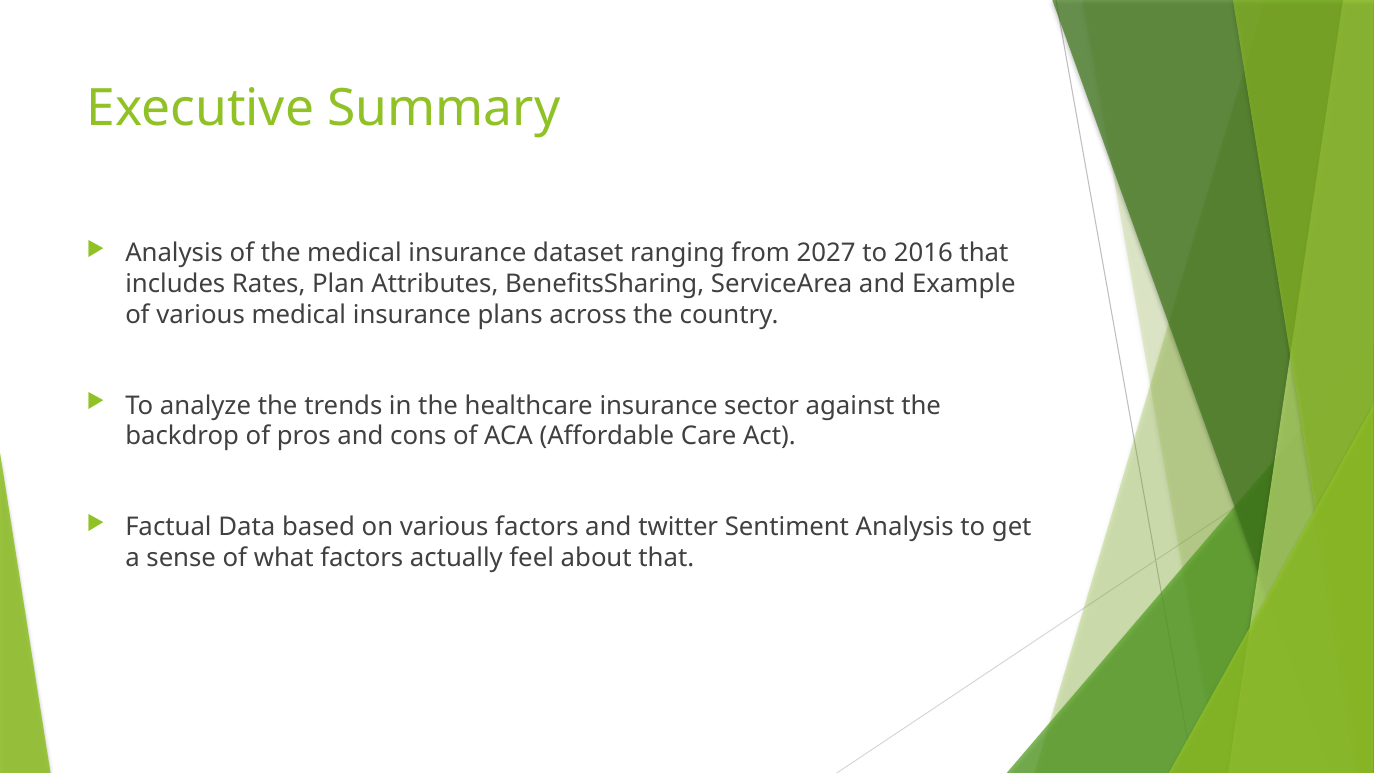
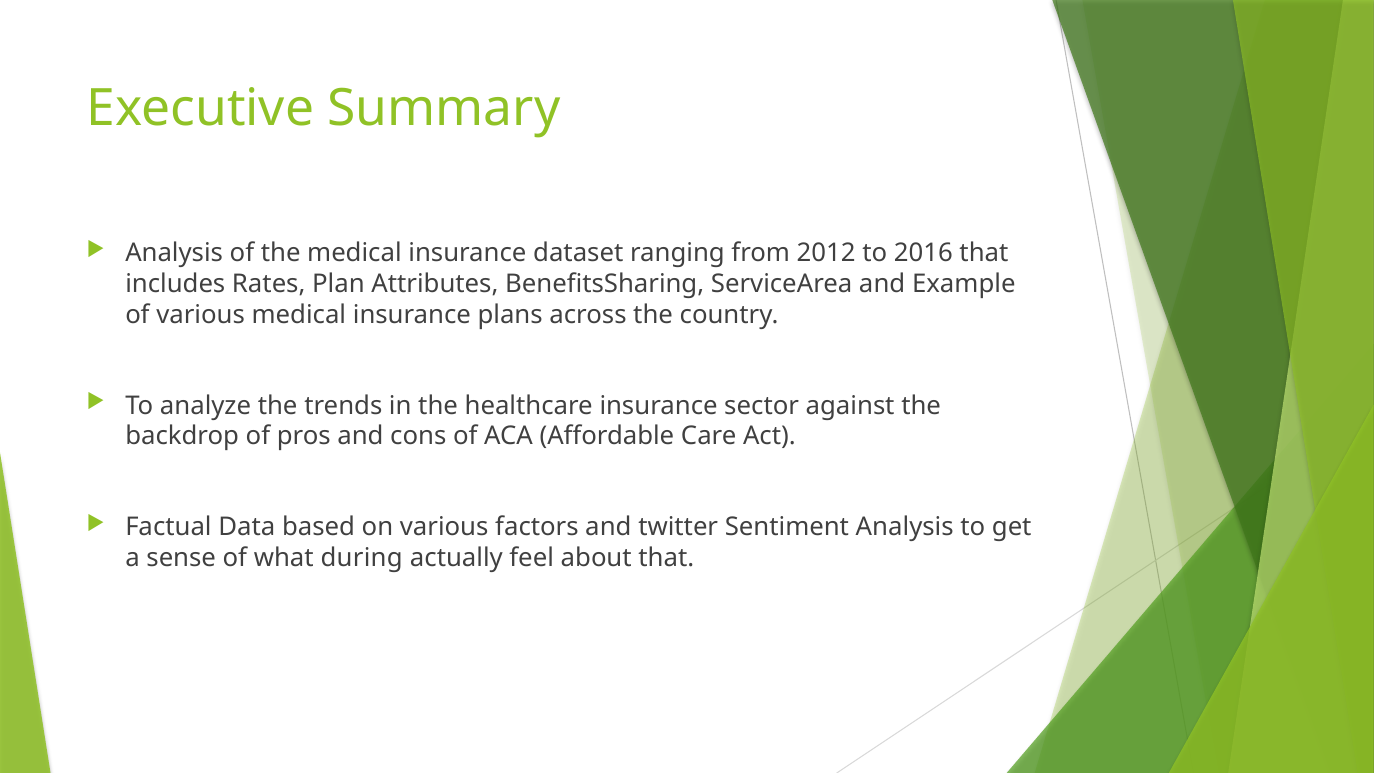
2027: 2027 -> 2012
what factors: factors -> during
